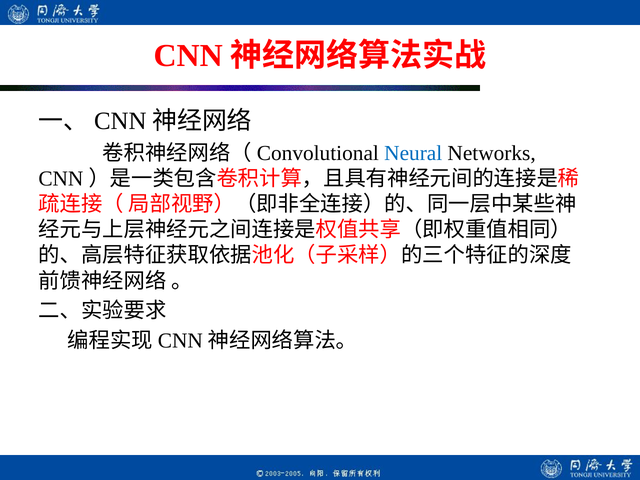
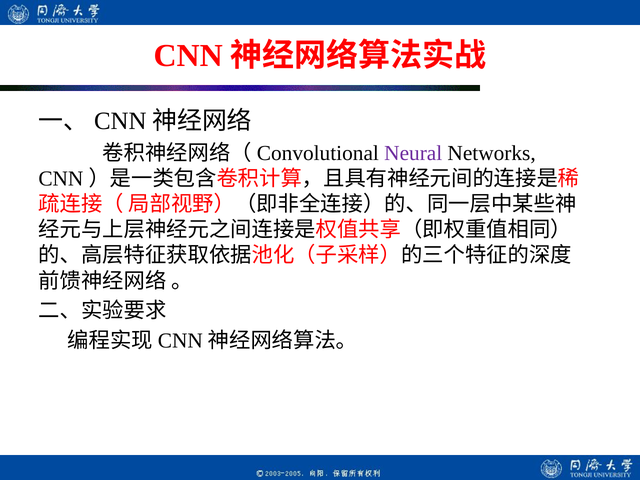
Neural colour: blue -> purple
